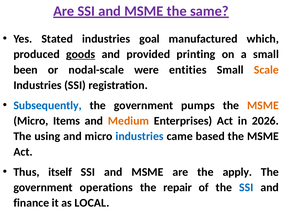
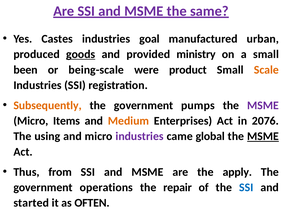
Stated: Stated -> Castes
which: which -> urban
printing: printing -> ministry
nodal-scale: nodal-scale -> being-scale
entities: entities -> product
Subsequently colour: blue -> orange
MSME at (263, 106) colour: orange -> purple
2026: 2026 -> 2076
industries at (140, 137) colour: blue -> purple
based: based -> global
MSME at (263, 137) underline: none -> present
itself: itself -> from
finance: finance -> started
LOCAL: LOCAL -> OFTEN
